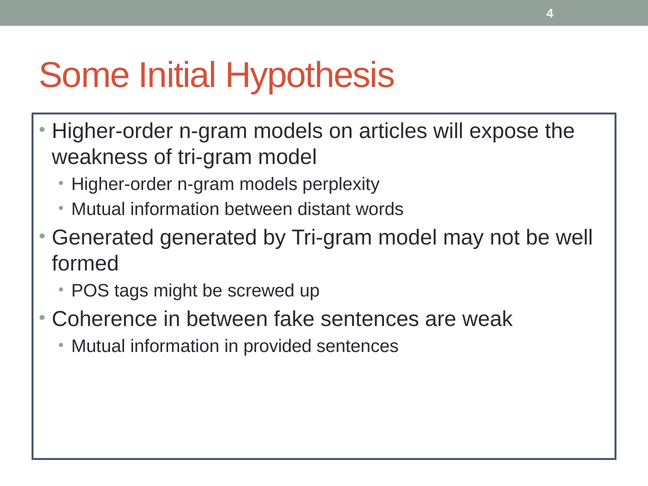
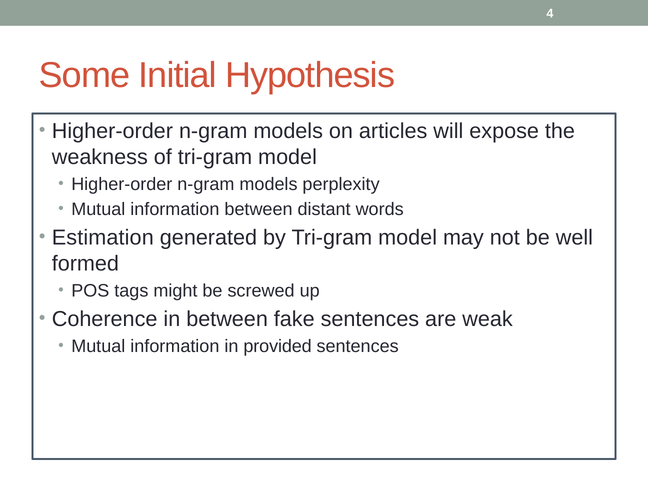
Generated at (103, 238): Generated -> Estimation
